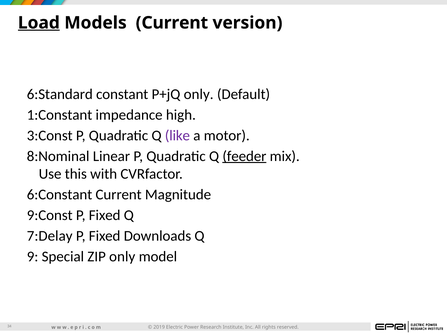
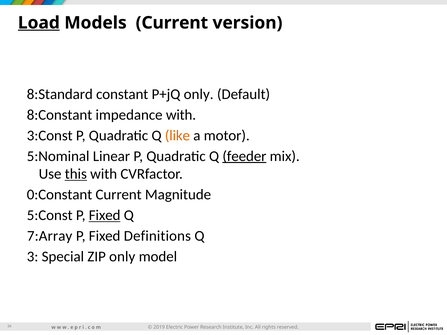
6:Standard: 6:Standard -> 8:Standard
1:Constant: 1:Constant -> 8:Constant
impedance high: high -> with
like colour: purple -> orange
8:Nominal: 8:Nominal -> 5:Nominal
this underline: none -> present
6:Constant: 6:Constant -> 0:Constant
9:Const: 9:Const -> 5:Const
Fixed at (105, 215) underline: none -> present
7:Delay: 7:Delay -> 7:Array
Downloads: Downloads -> Definitions
9: 9 -> 3
